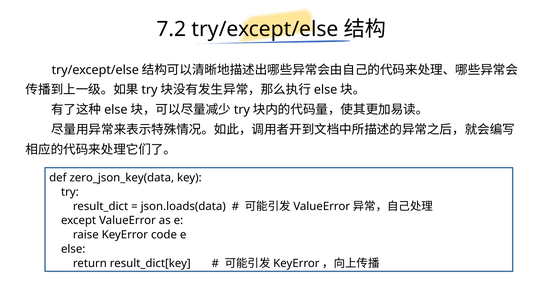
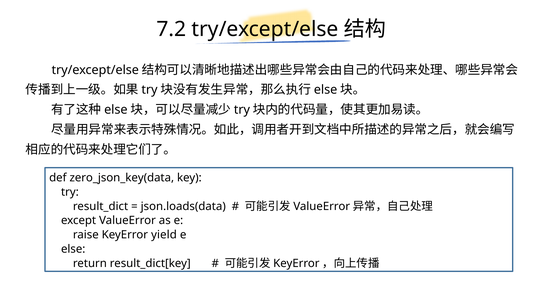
code: code -> yield
